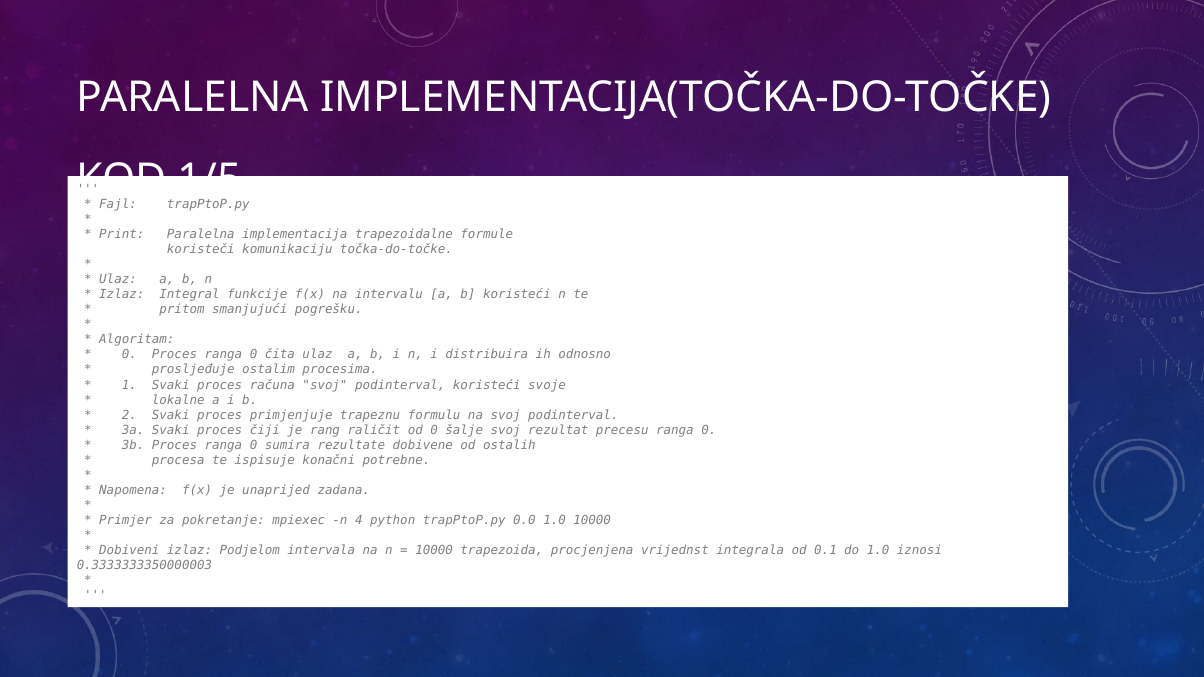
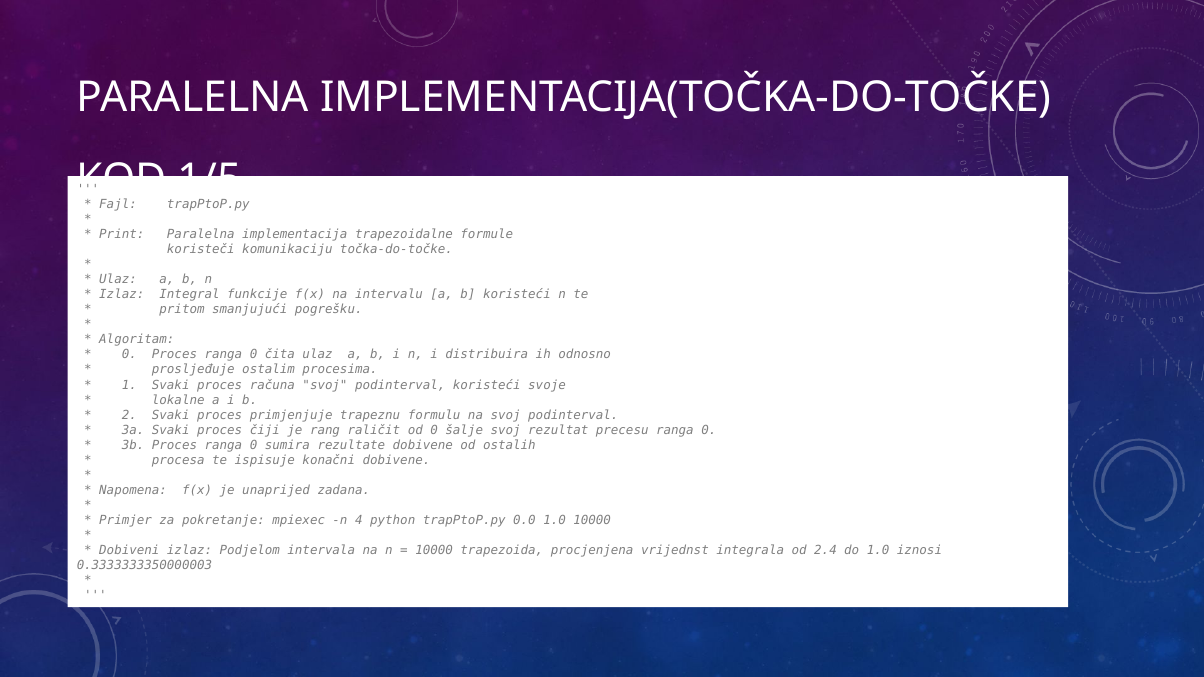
konačni potrebne: potrebne -> dobivene
0.1: 0.1 -> 2.4
